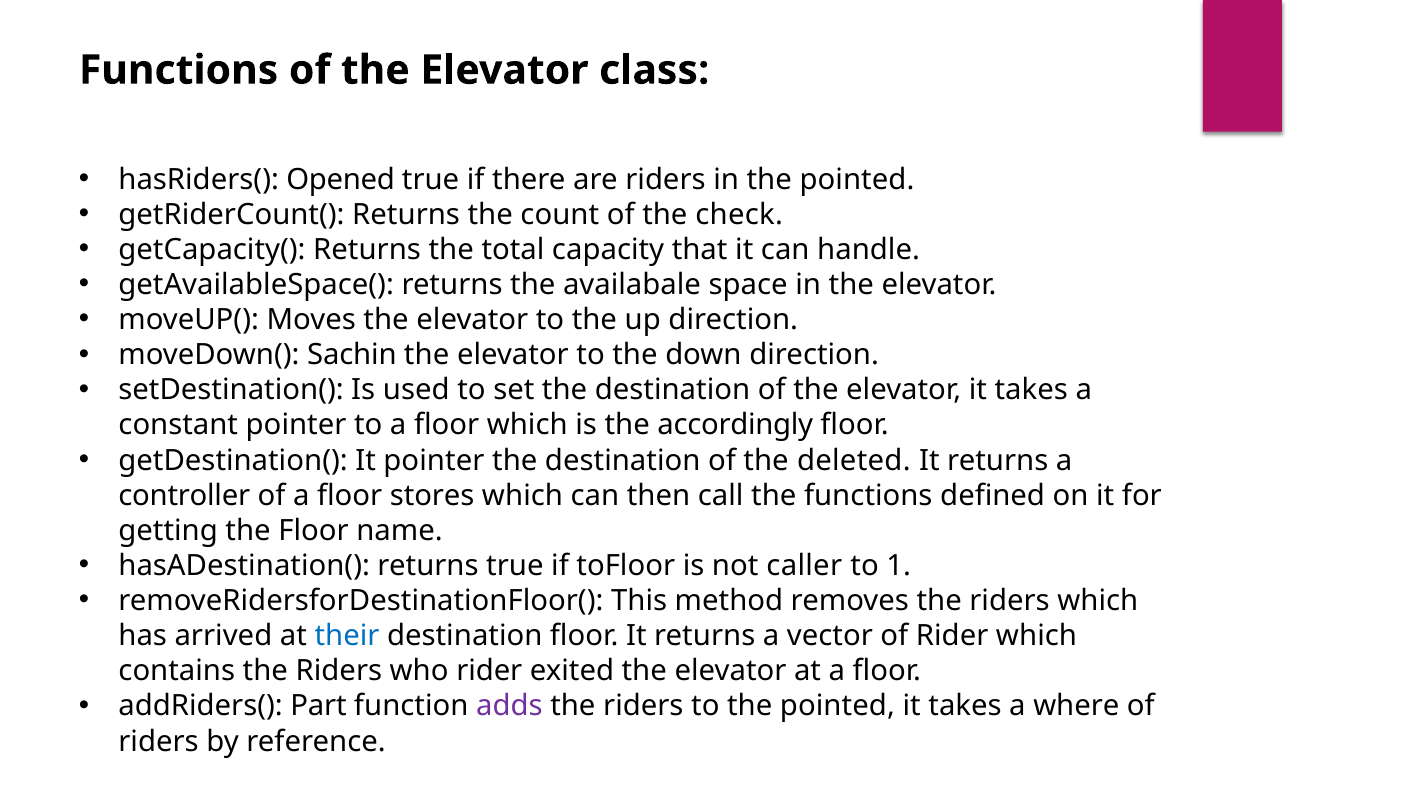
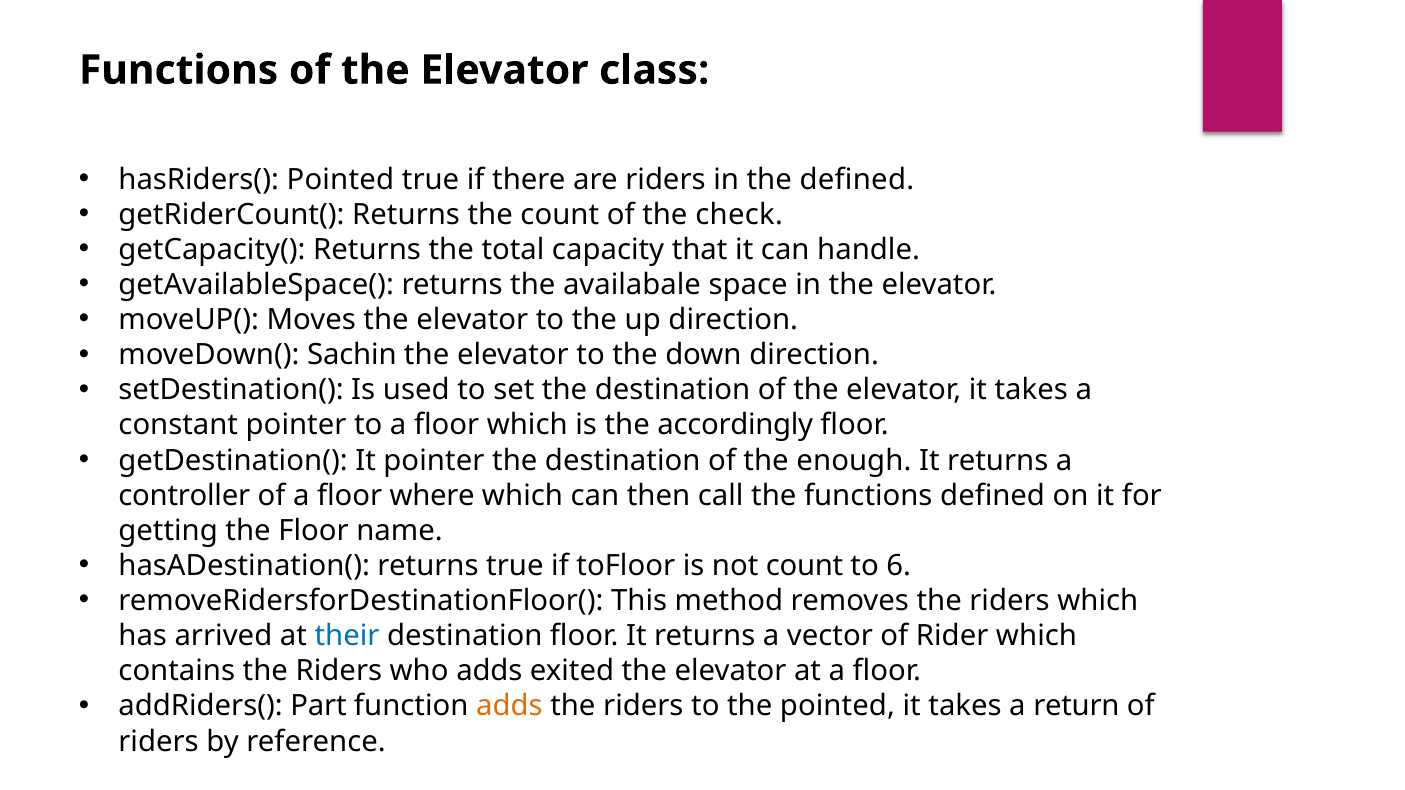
hasRiders( Opened: Opened -> Pointed
in the pointed: pointed -> defined
deleted: deleted -> enough
stores: stores -> where
not caller: caller -> count
1: 1 -> 6
who rider: rider -> adds
adds at (509, 707) colour: purple -> orange
where: where -> return
